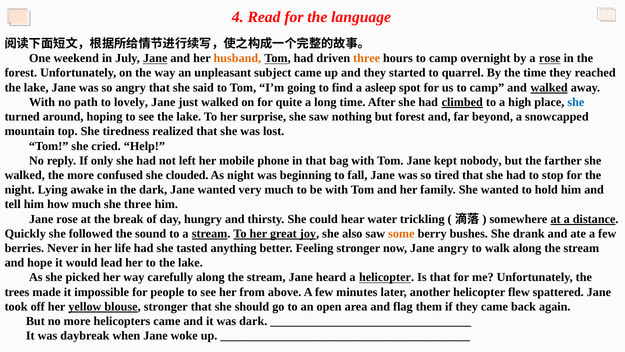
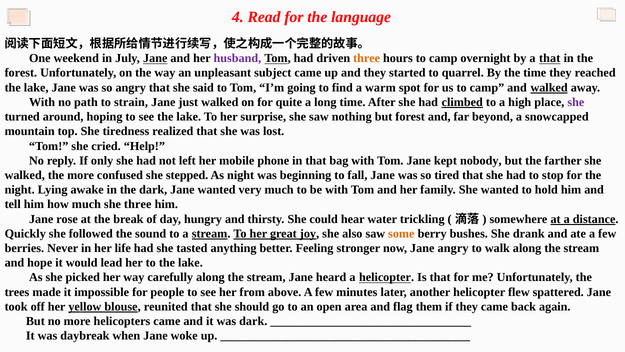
husband colour: orange -> purple
a rose: rose -> that
asleep: asleep -> warm
lovely: lovely -> strain
she at (576, 102) colour: blue -> purple
clouded: clouded -> stepped
blouse stronger: stronger -> reunited
